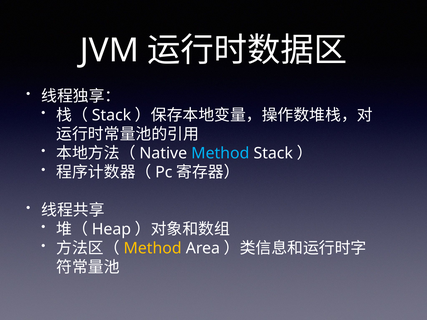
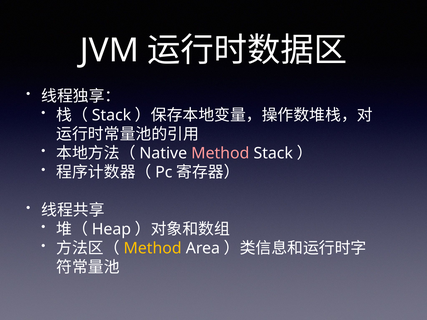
Method at (220, 153) colour: light blue -> pink
